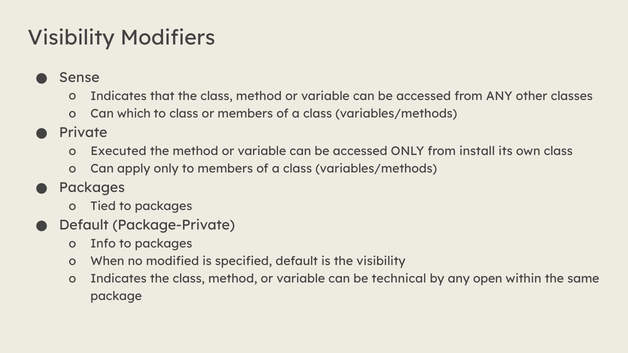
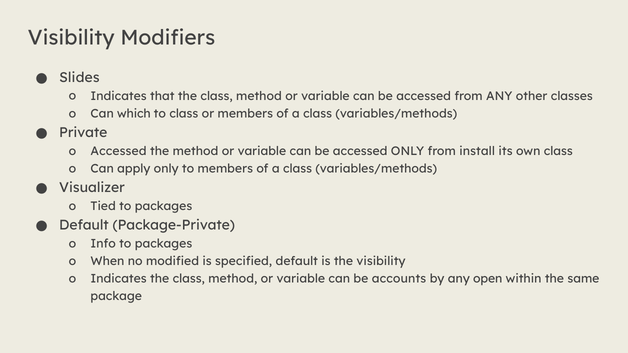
Sense: Sense -> Slides
Executed at (119, 151): Executed -> Accessed
Packages at (92, 188): Packages -> Visualizer
technical: technical -> accounts
